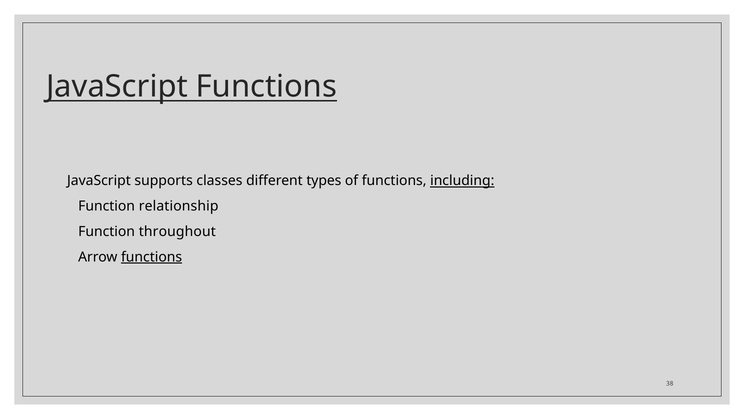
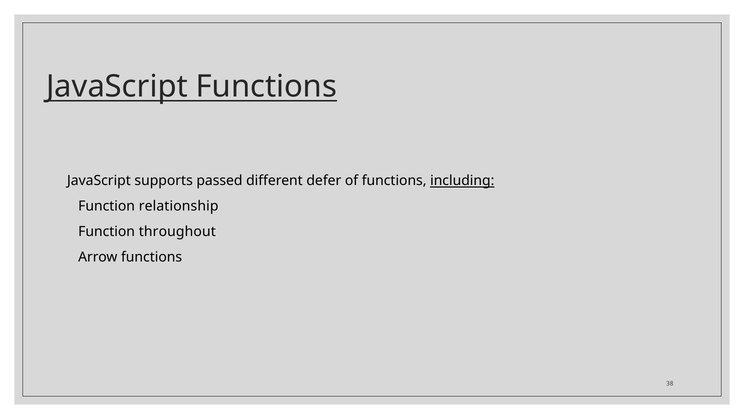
classes: classes -> passed
types: types -> defer
functions at (152, 257) underline: present -> none
